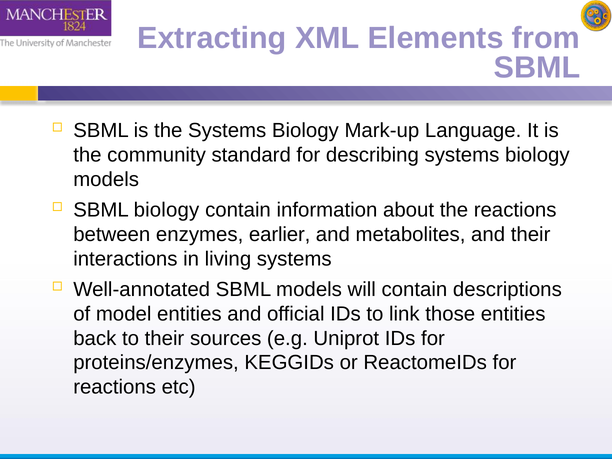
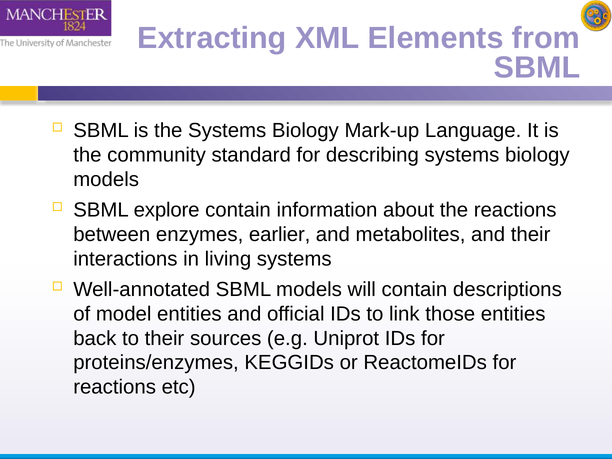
SBML biology: biology -> explore
